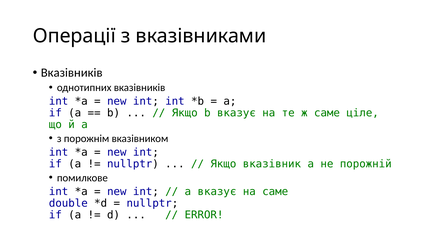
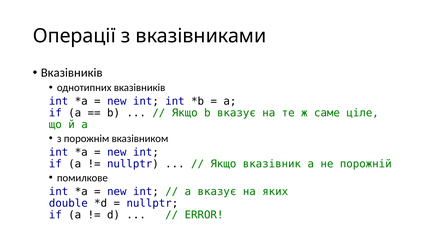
на саме: саме -> яких
